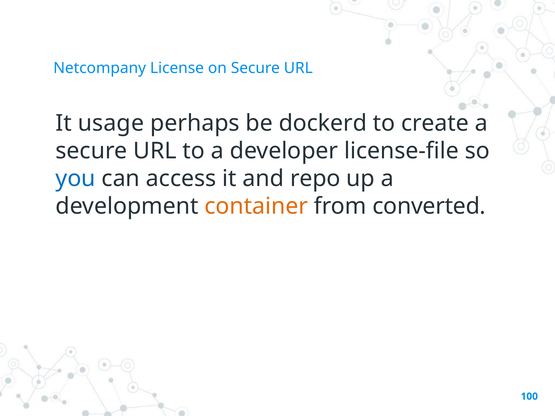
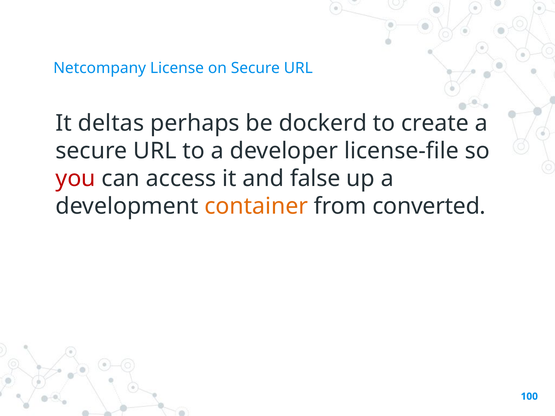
usage: usage -> deltas
you colour: blue -> red
repo: repo -> false
